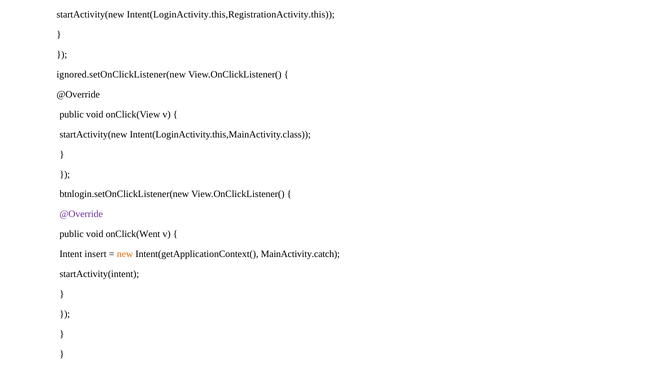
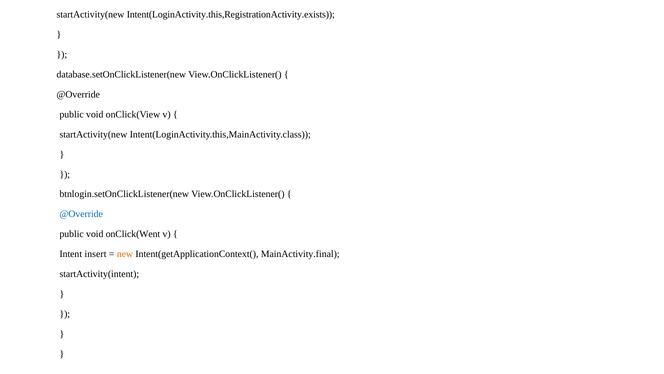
Intent(LoginActivity.this,RegistrationActivity.this: Intent(LoginActivity.this,RegistrationActivity.this -> Intent(LoginActivity.this,RegistrationActivity.exists
ignored.setOnClickListener(new: ignored.setOnClickListener(new -> database.setOnClickListener(new
@Override at (81, 214) colour: purple -> blue
MainActivity.catch: MainActivity.catch -> MainActivity.final
